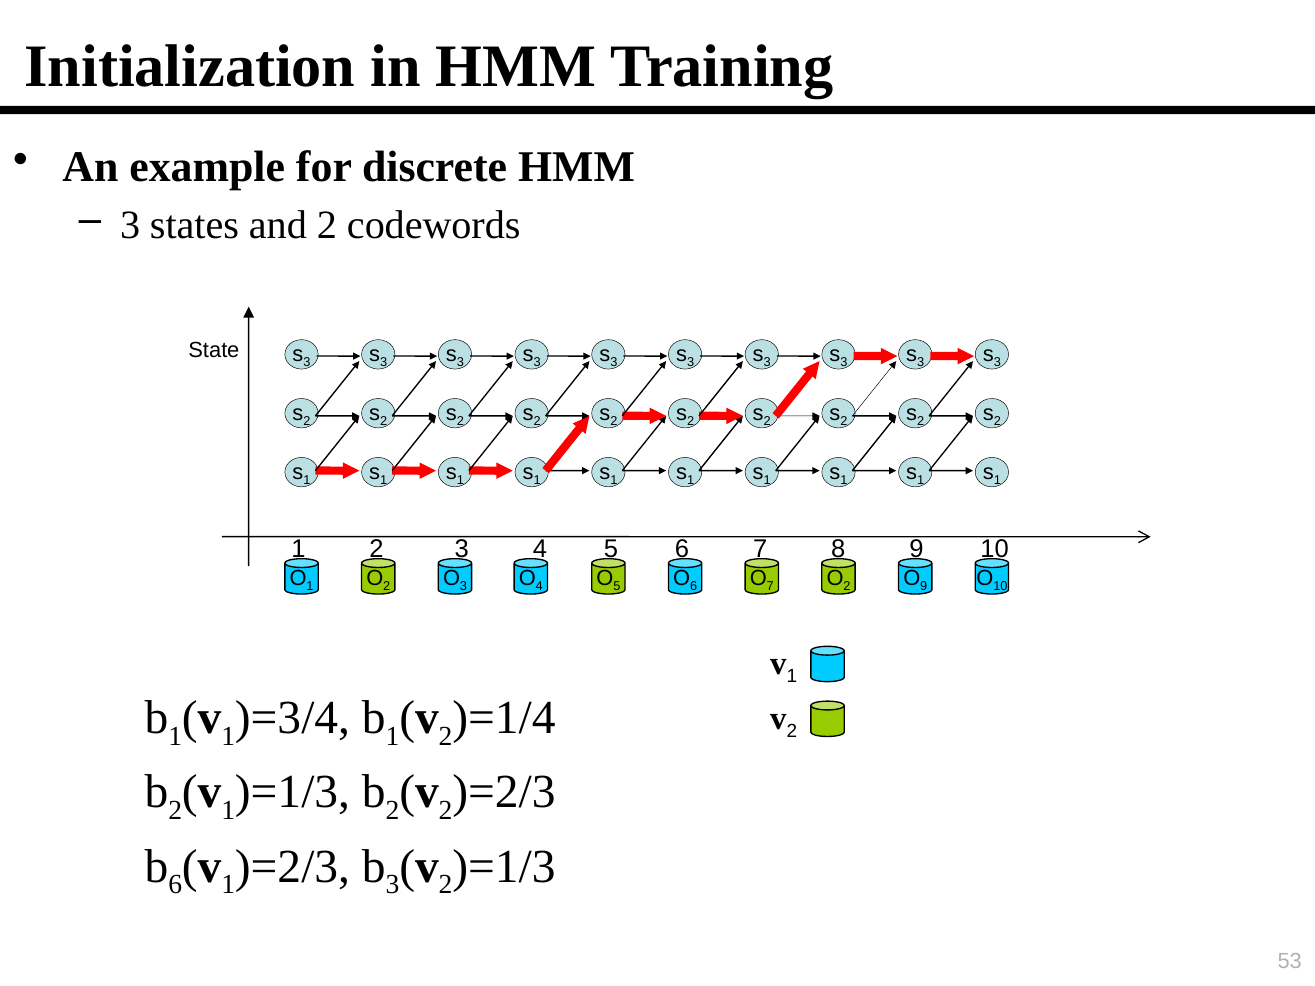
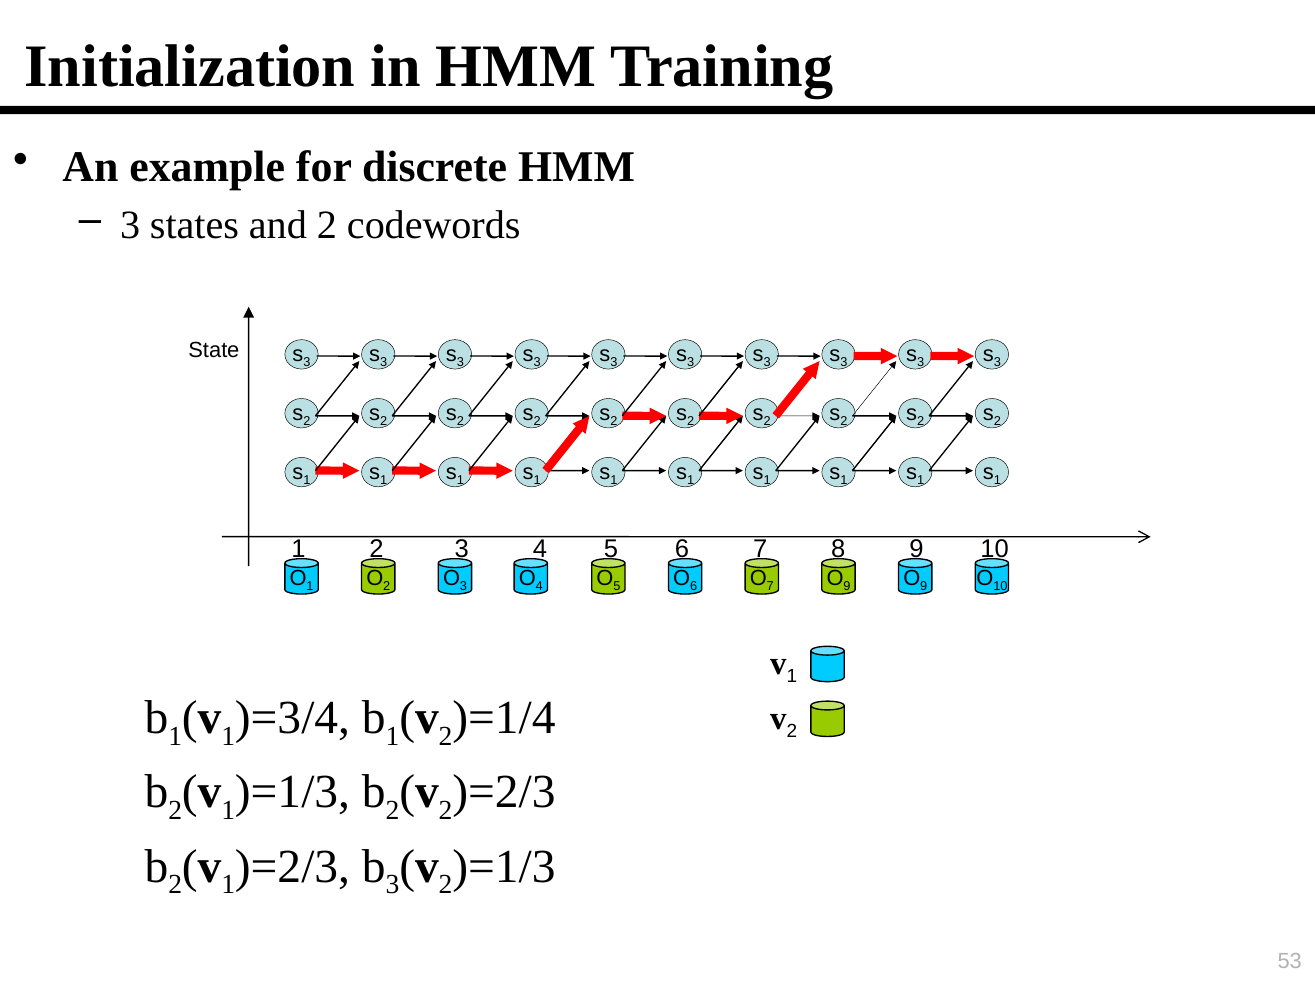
2 at (847, 587): 2 -> 9
6 at (175, 885): 6 -> 2
